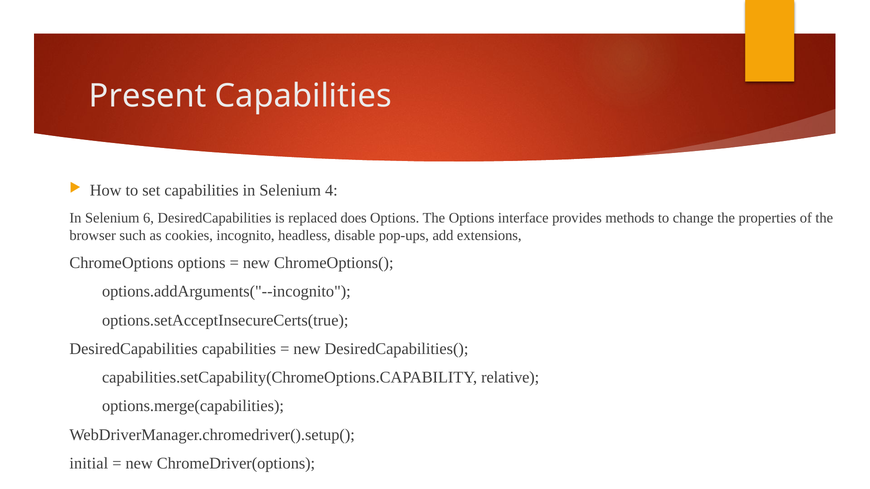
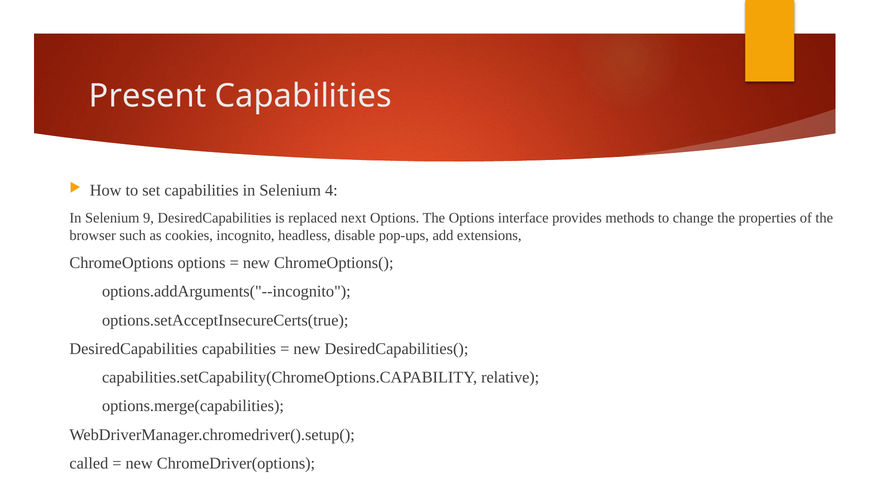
6: 6 -> 9
does: does -> next
initial: initial -> called
